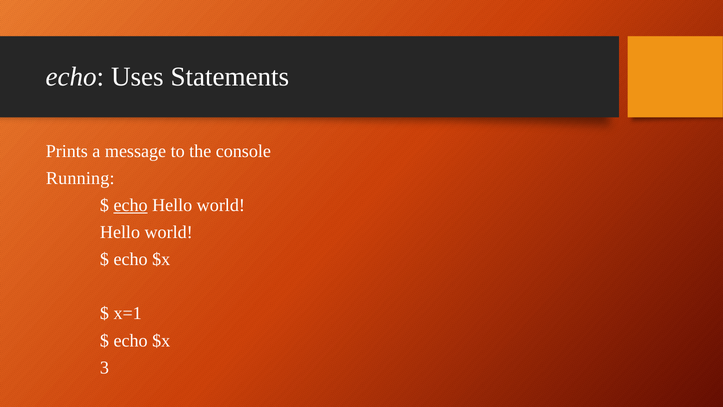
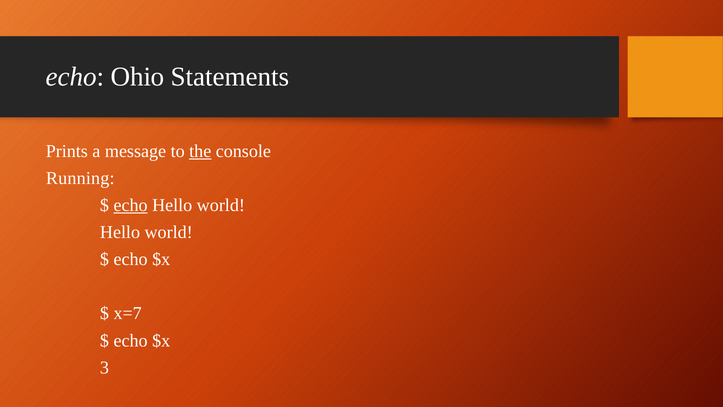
Uses: Uses -> Ohio
the underline: none -> present
x=1: x=1 -> x=7
